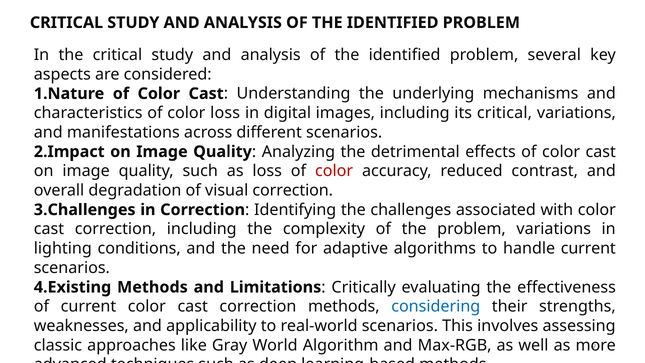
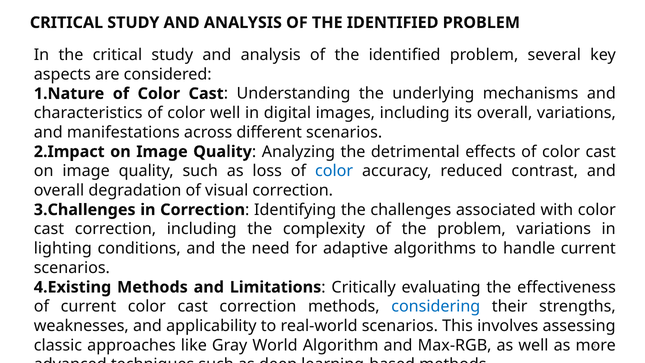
color loss: loss -> well
its critical: critical -> overall
color at (334, 171) colour: red -> blue
